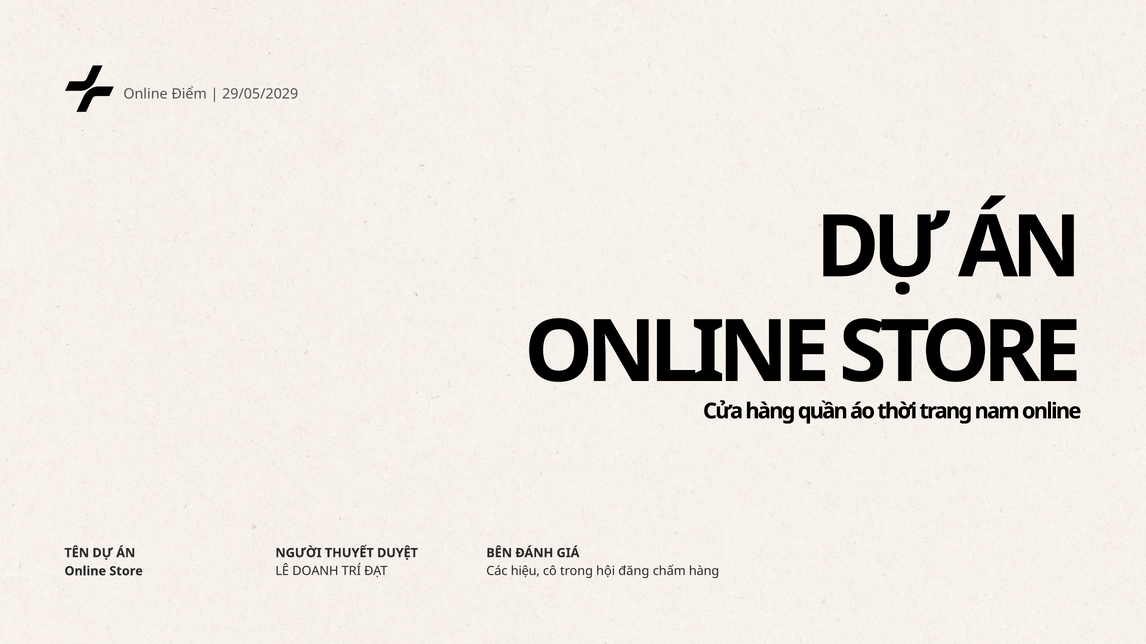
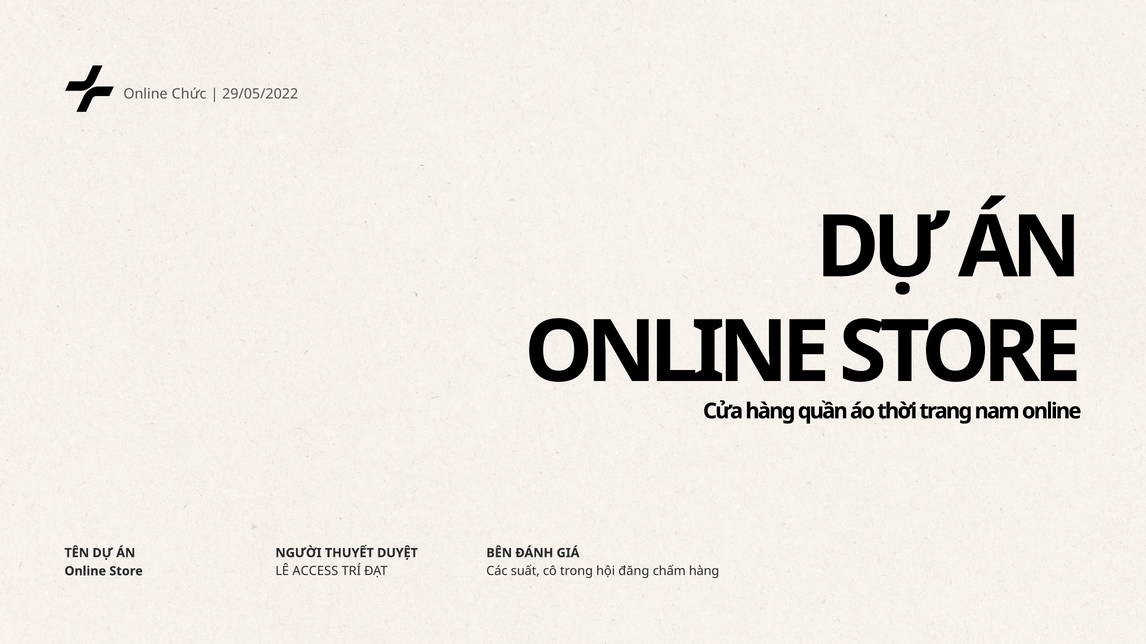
Điểm: Điểm -> Chức
29/05/2029: 29/05/2029 -> 29/05/2022
DOANH: DOANH -> ACCESS
hiệu: hiệu -> suất
